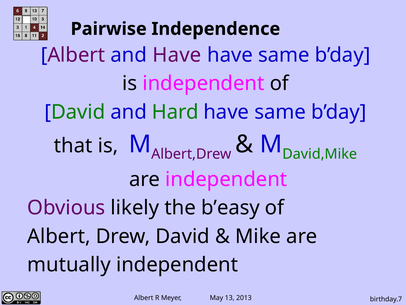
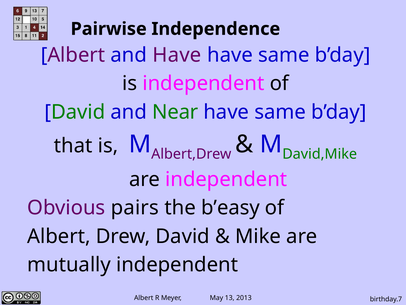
Hard: Hard -> Near
likely: likely -> pairs
